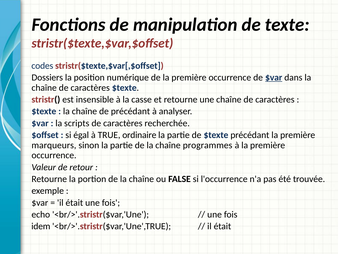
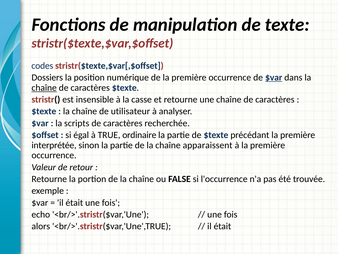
chaîne at (44, 87) underline: none -> present
de précédant: précédant -> utilisateur
marqueurs: marqueurs -> interprétée
programmes: programmes -> apparaissent
idem: idem -> alors
